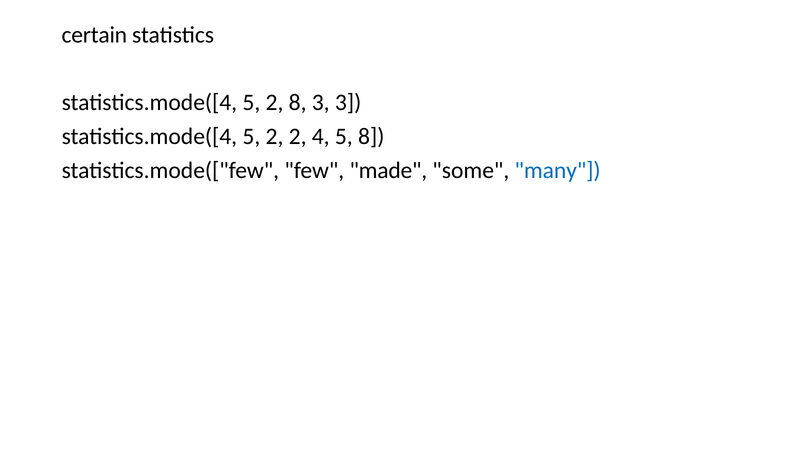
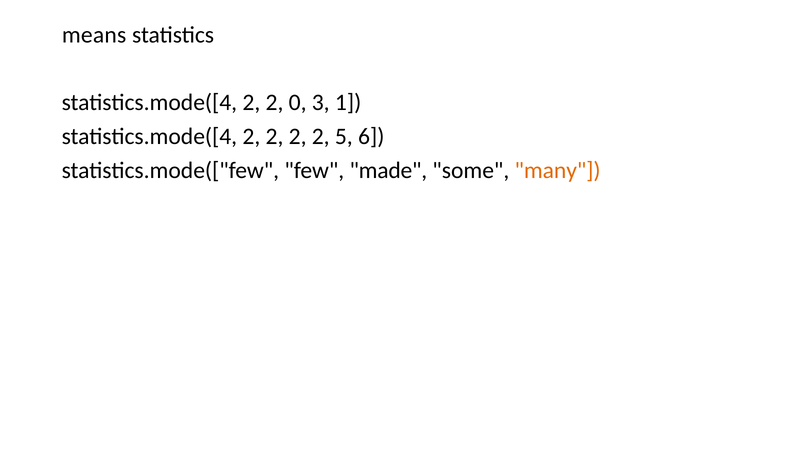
certain: certain -> means
5 at (251, 103): 5 -> 2
2 8: 8 -> 0
3 3: 3 -> 1
5 at (251, 137): 5 -> 2
4 at (321, 137): 4 -> 2
5 8: 8 -> 6
many colour: blue -> orange
